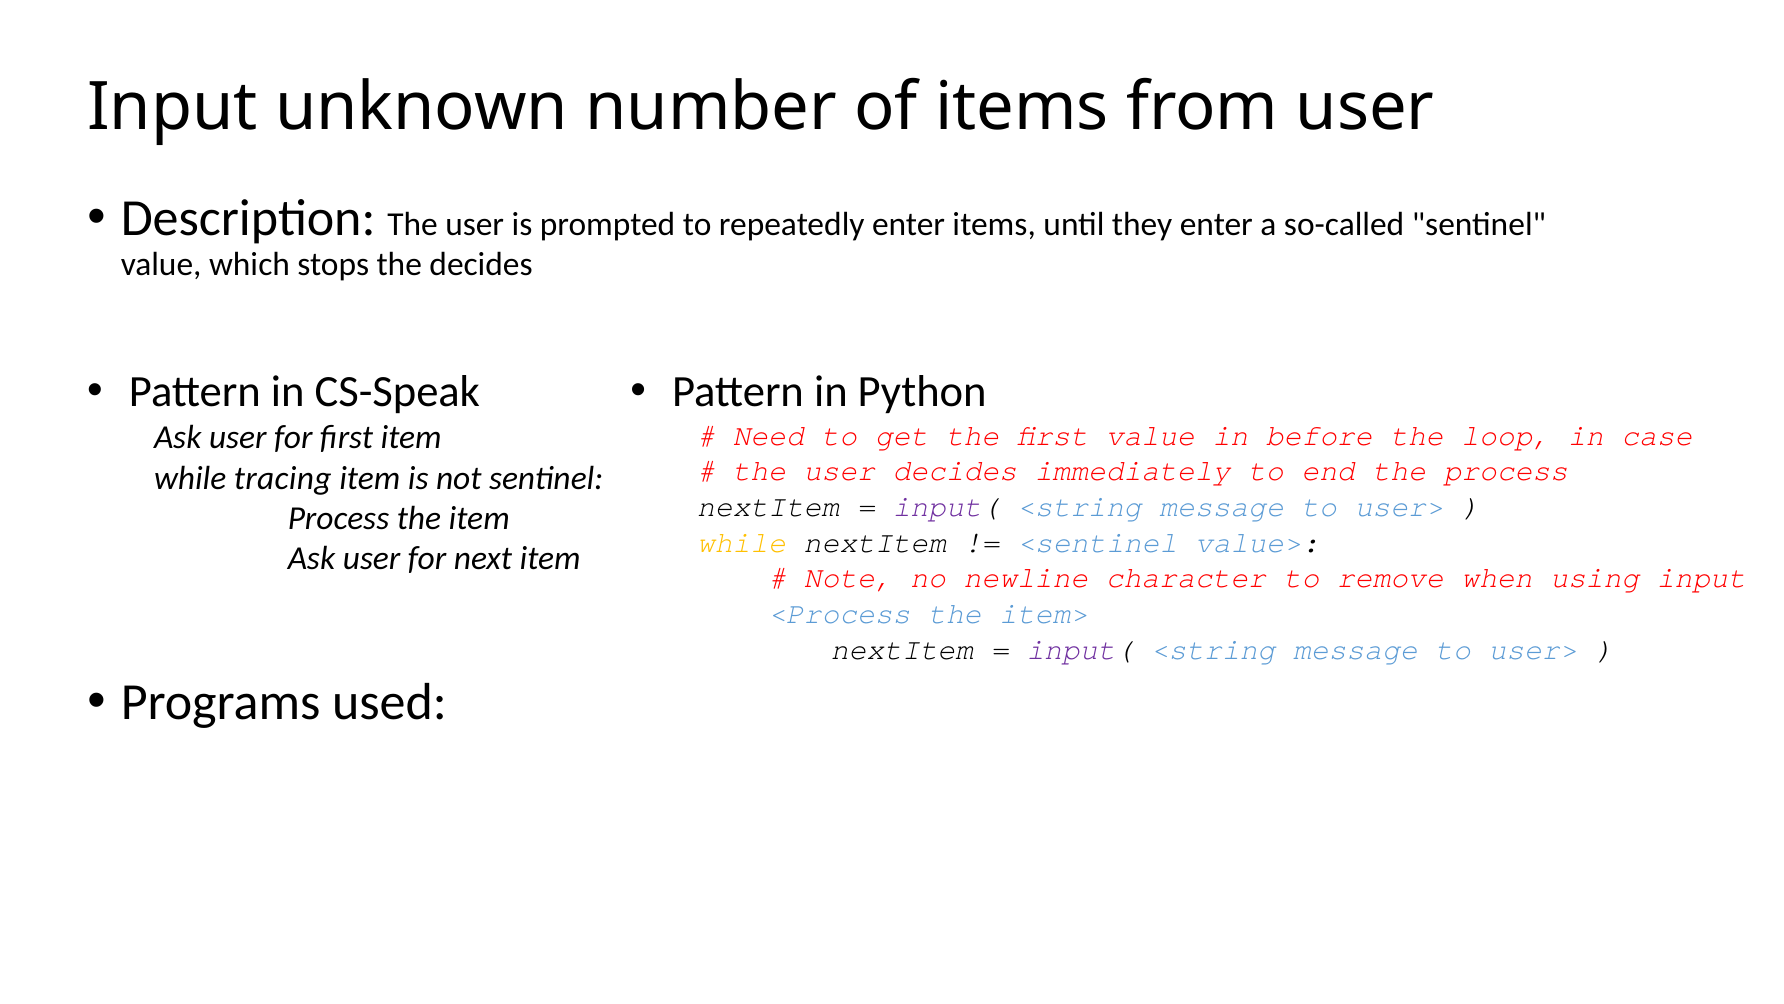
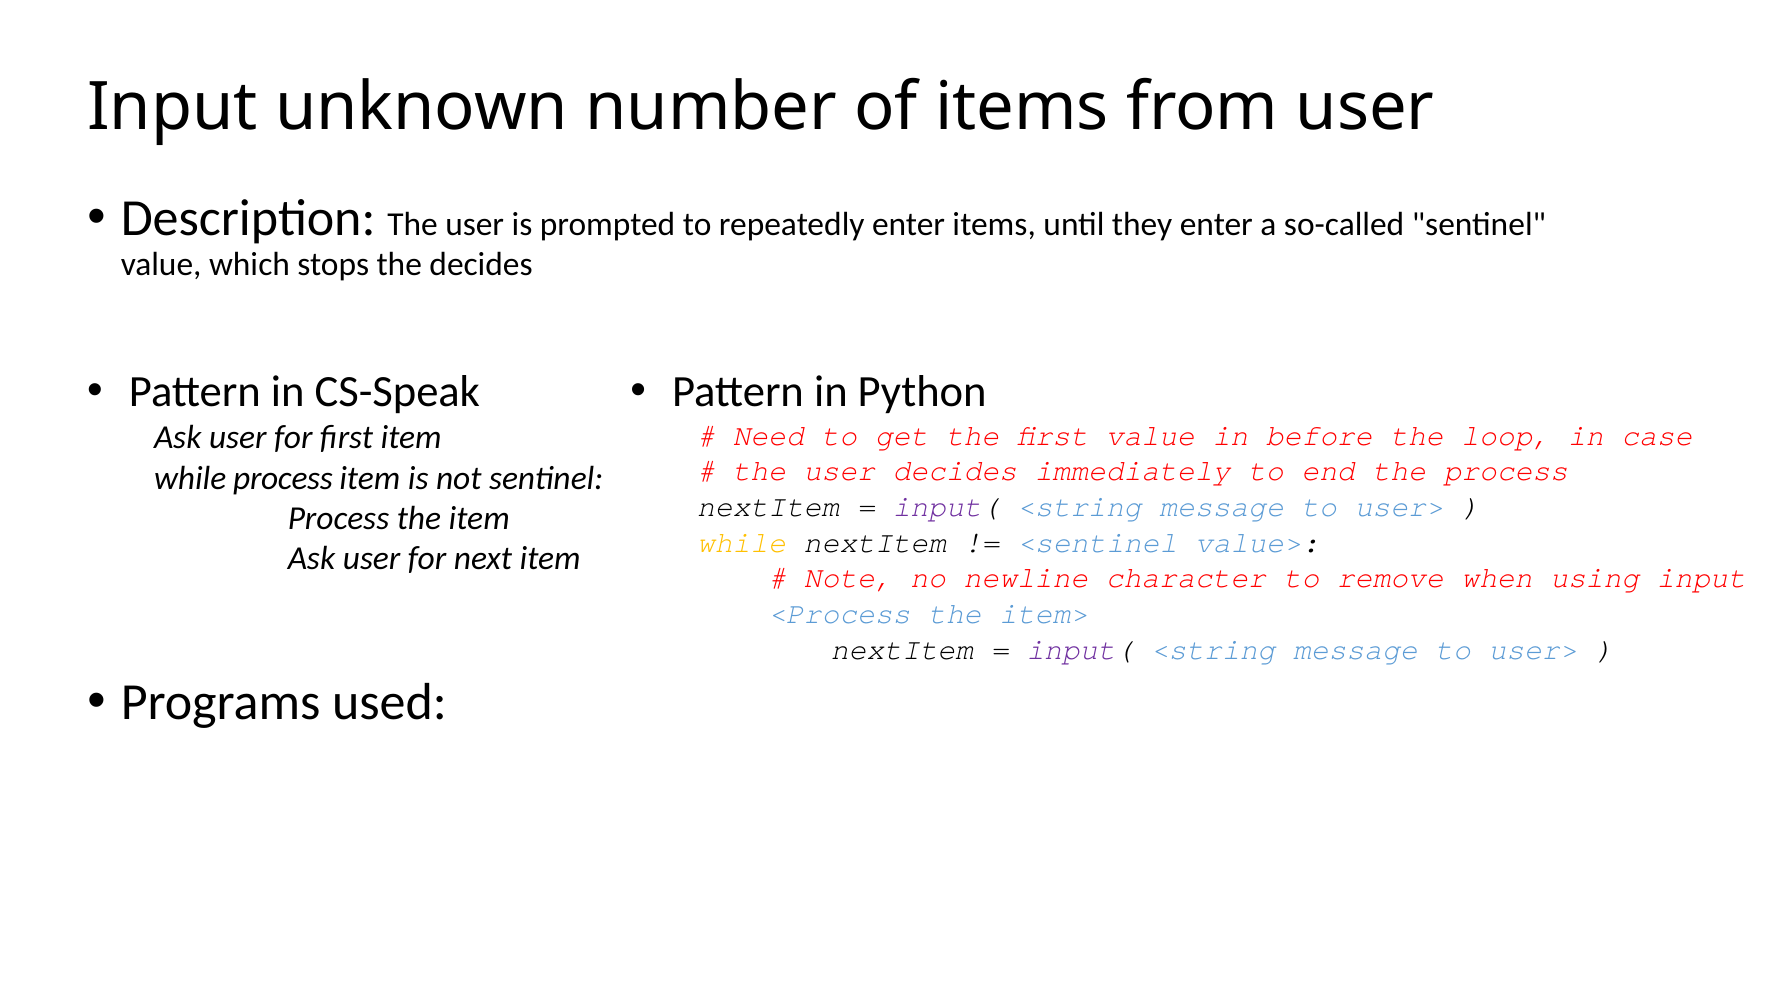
while tracing: tracing -> process
